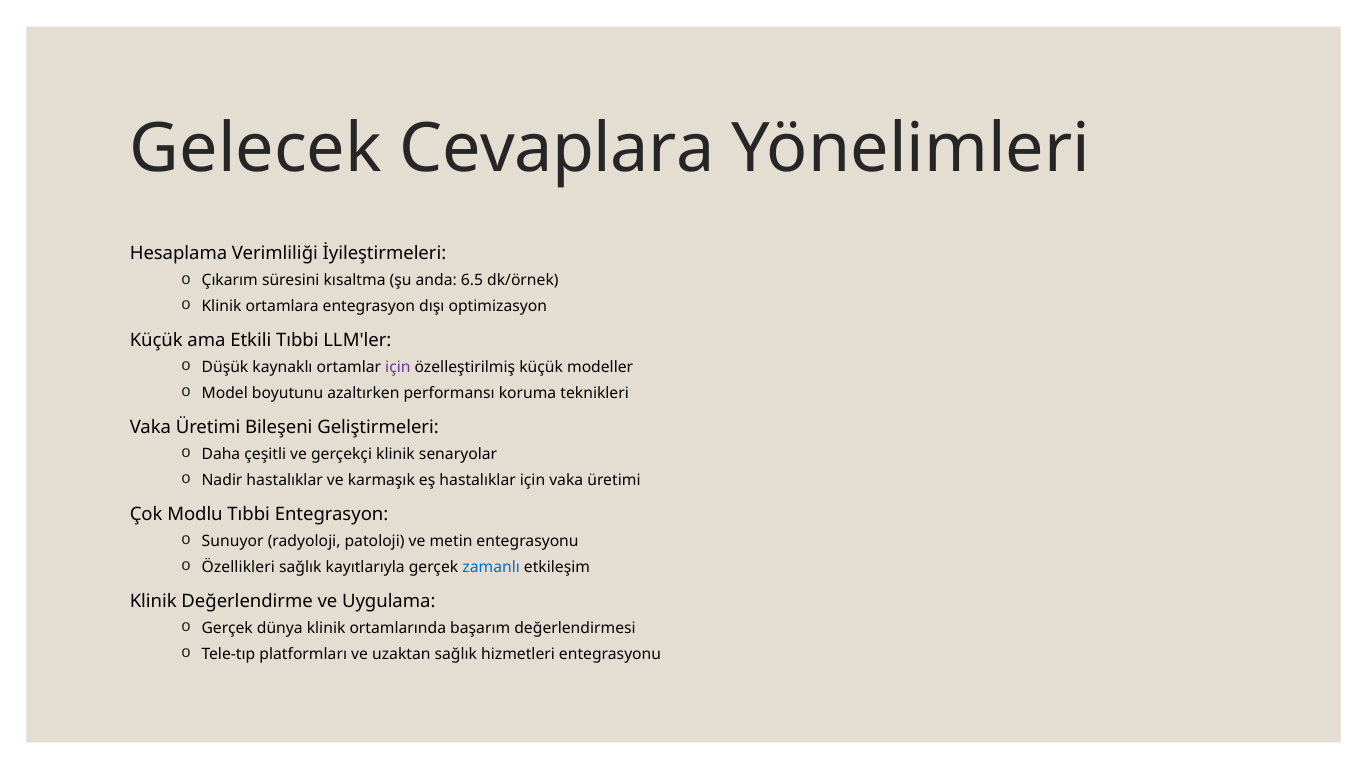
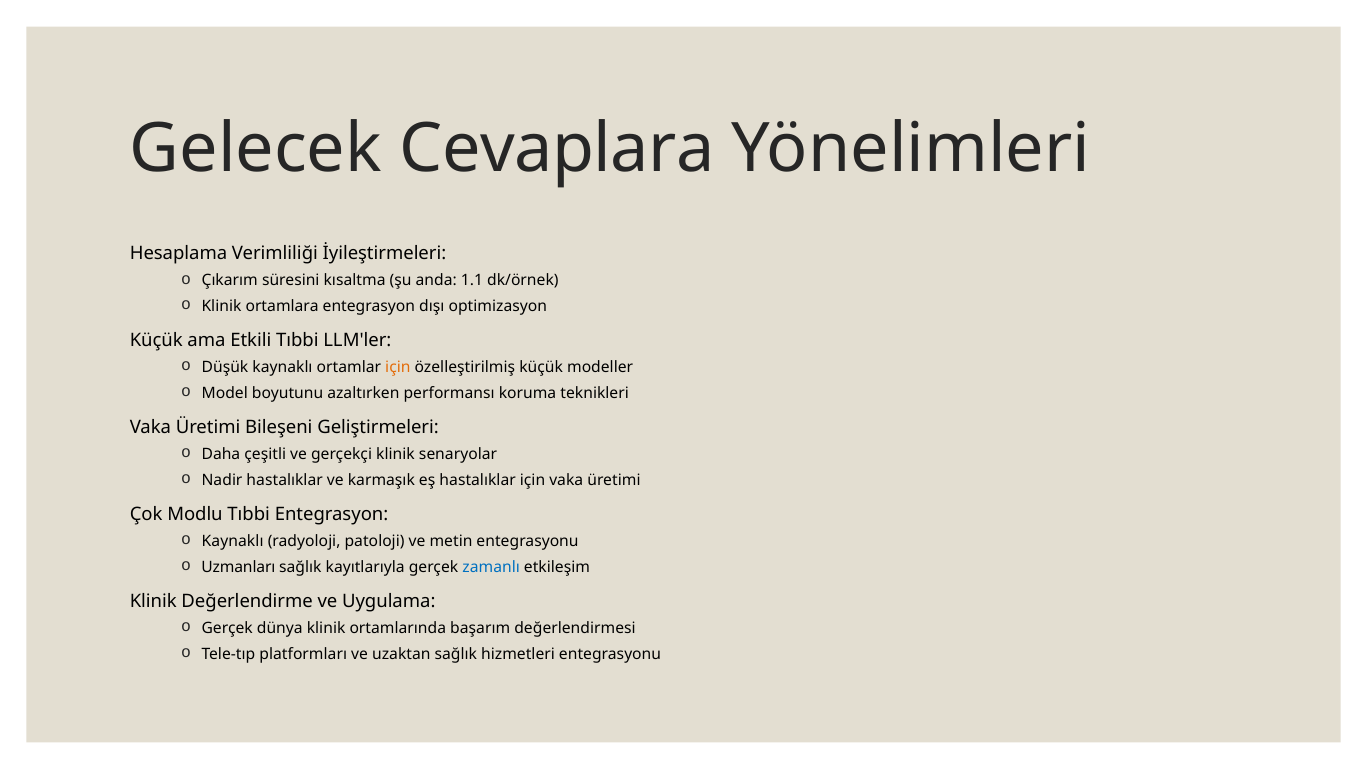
6.5: 6.5 -> 1.1
için at (398, 368) colour: purple -> orange
Sunuyor at (233, 541): Sunuyor -> Kaynaklı
Özellikleri: Özellikleri -> Uzmanları
